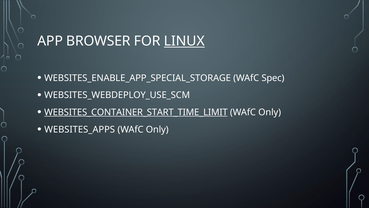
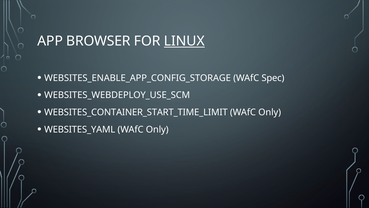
WEBSITES_ENABLE_APP_SPECIAL_STORAGE: WEBSITES_ENABLE_APP_SPECIAL_STORAGE -> WEBSITES_ENABLE_APP_CONFIG_STORAGE
WEBSITES_CONTAINER_START_TIME_LIMIT underline: present -> none
WEBSITES_APPS: WEBSITES_APPS -> WEBSITES_YAML
